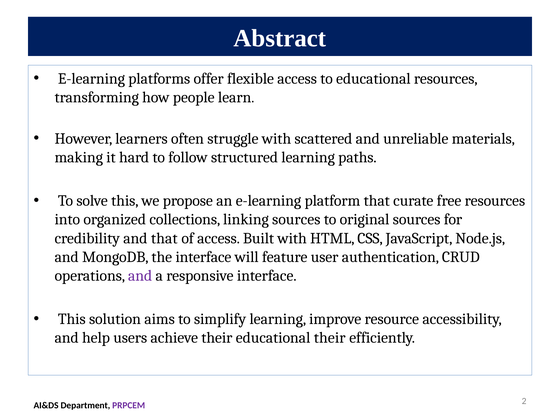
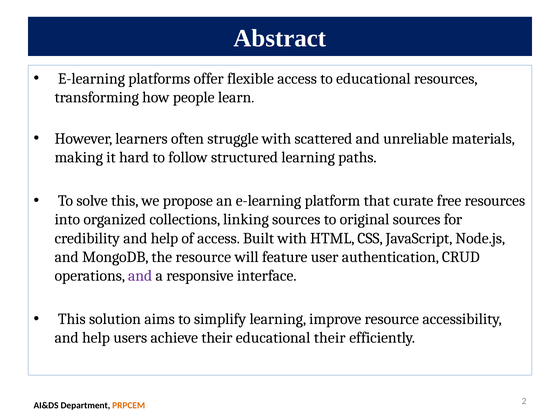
credibility and that: that -> help
the interface: interface -> resource
PRPCEM colour: purple -> orange
